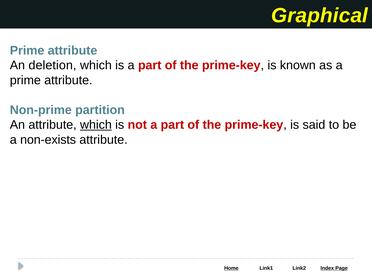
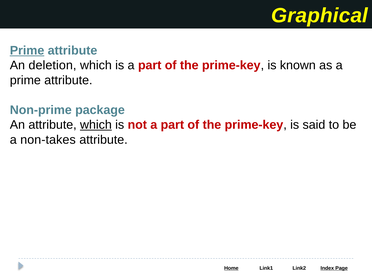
Prime at (27, 50) underline: none -> present
partition: partition -> package
non-exists: non-exists -> non-takes
